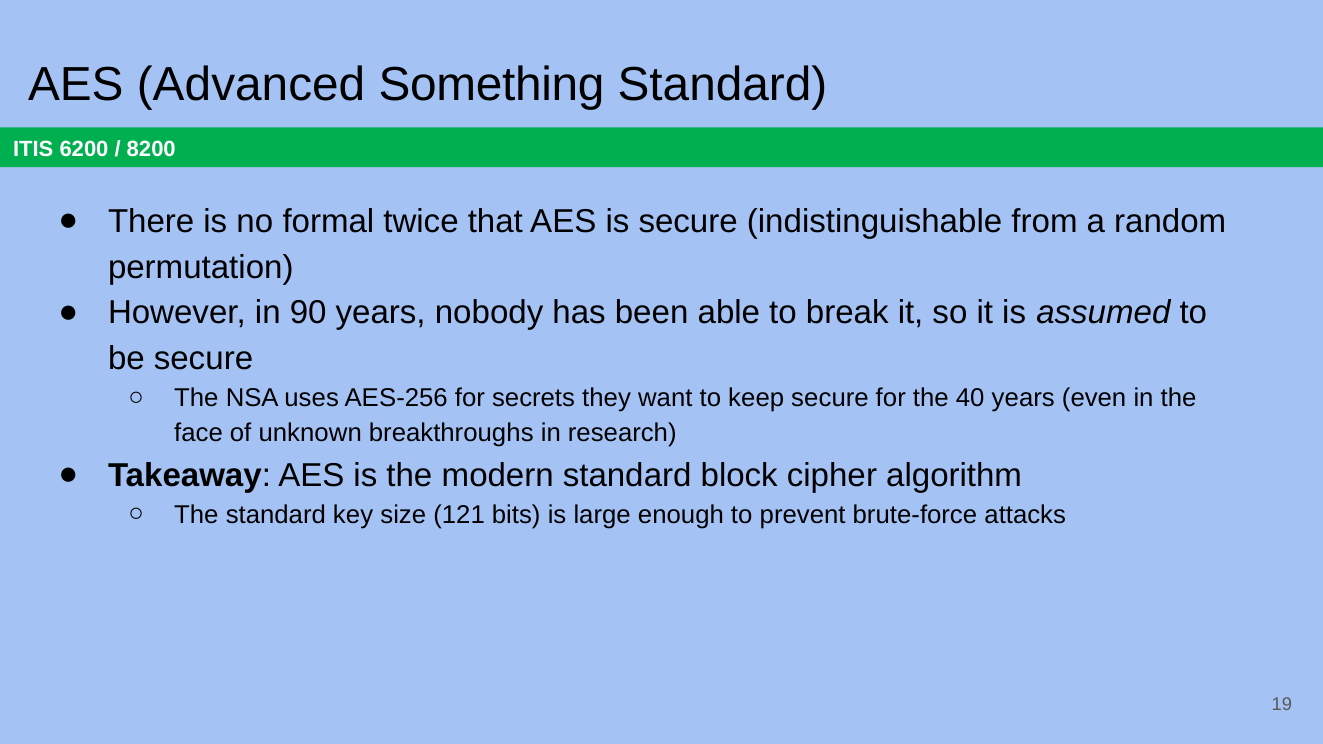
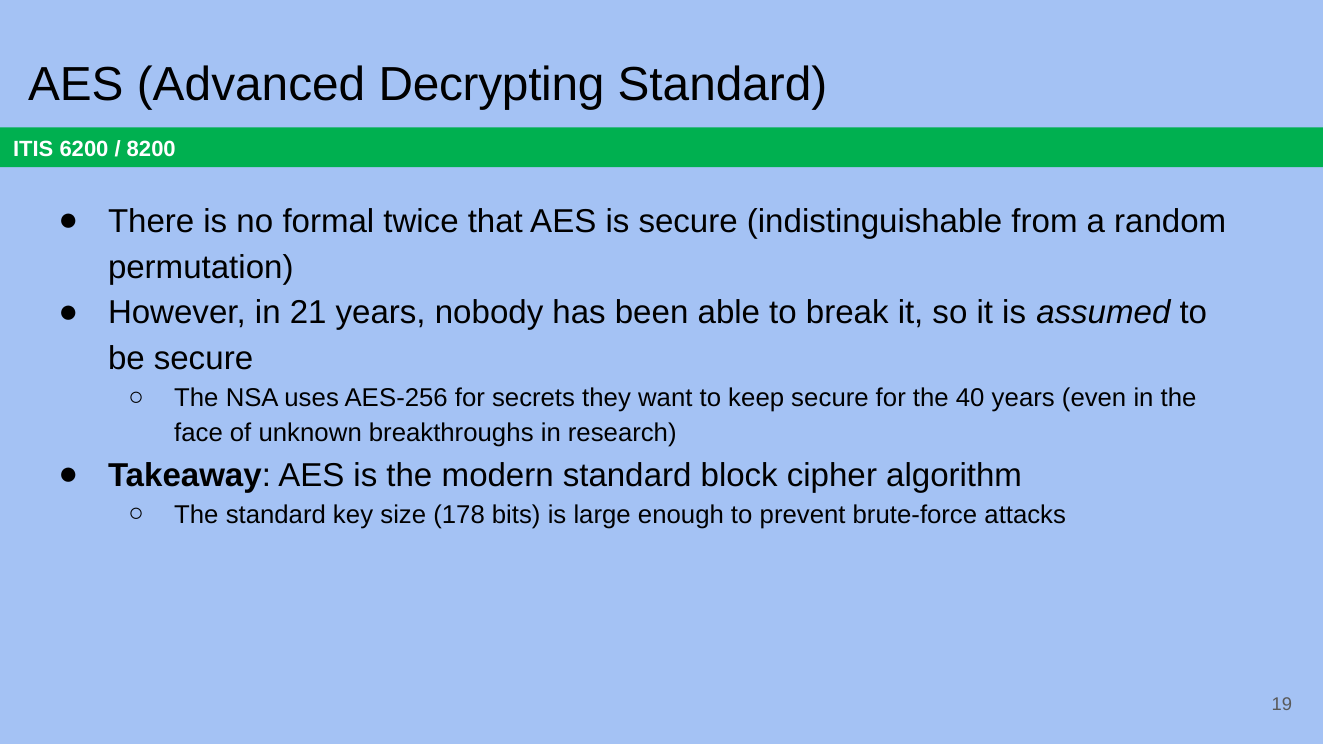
Something: Something -> Decrypting
90: 90 -> 21
121: 121 -> 178
